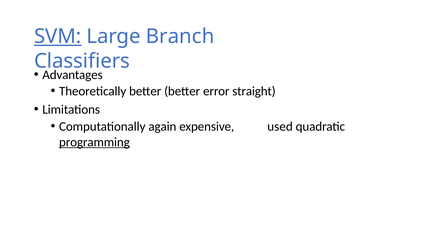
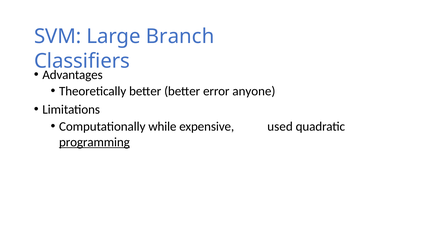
SVM underline: present -> none
straight: straight -> anyone
again: again -> while
